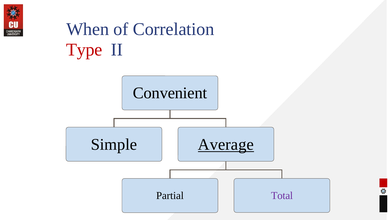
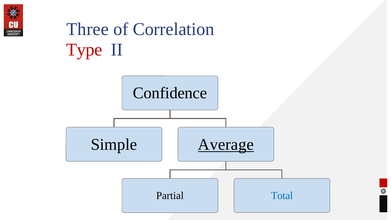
When: When -> Three
Convenient: Convenient -> Confidence
Total colour: purple -> blue
